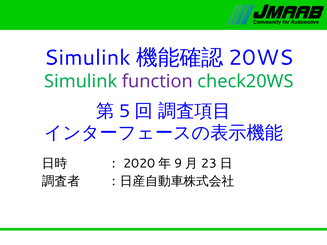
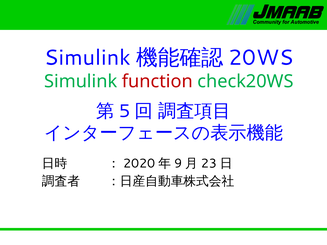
function colour: purple -> red
